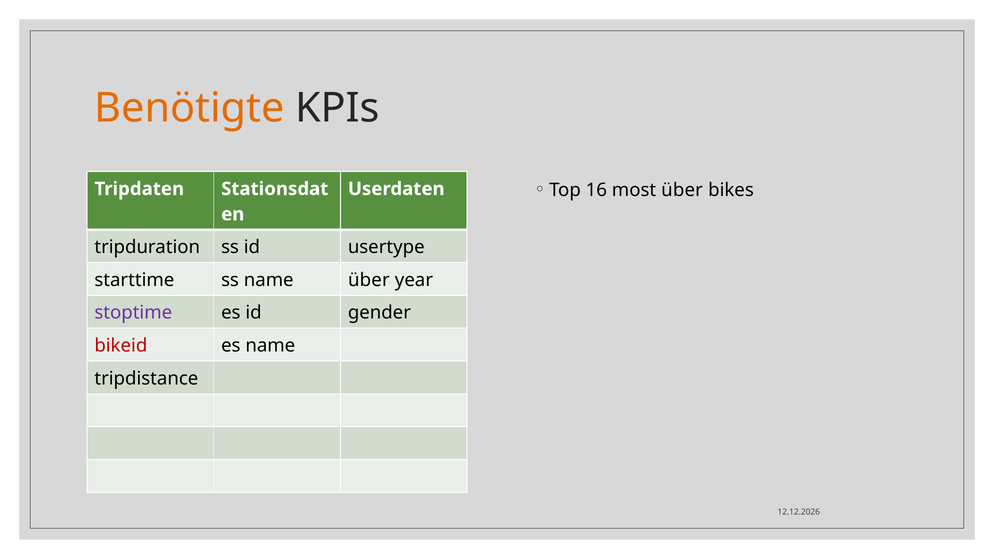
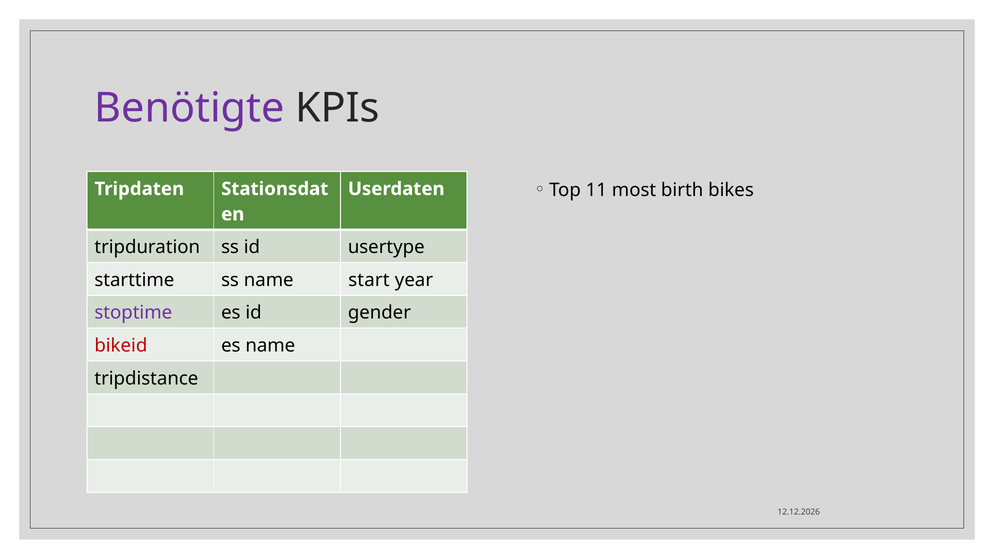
Benötigte colour: orange -> purple
16: 16 -> 11
most über: über -> birth
name über: über -> start
